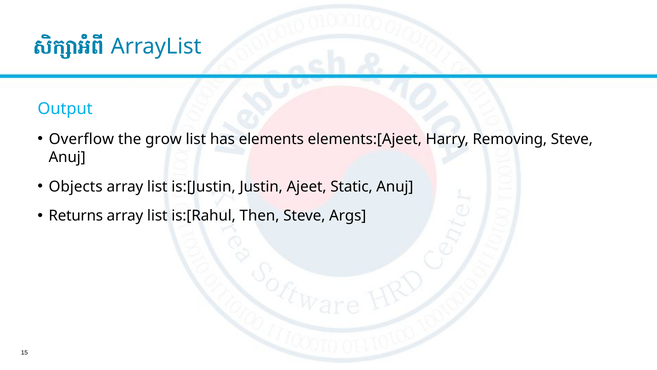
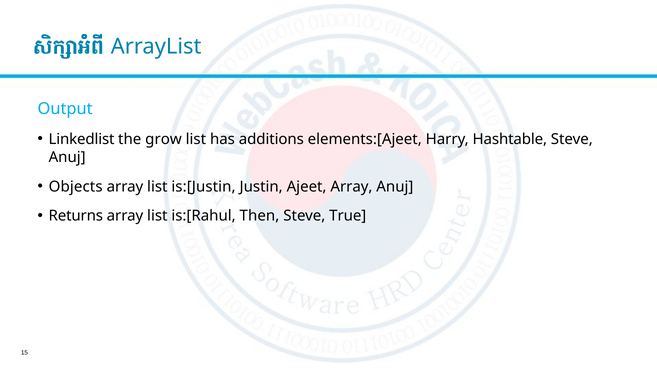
Overflow: Overflow -> Linkedlist
elements: elements -> additions
Removing: Removing -> Hashtable
Ajeet Static: Static -> Array
Args: Args -> True
